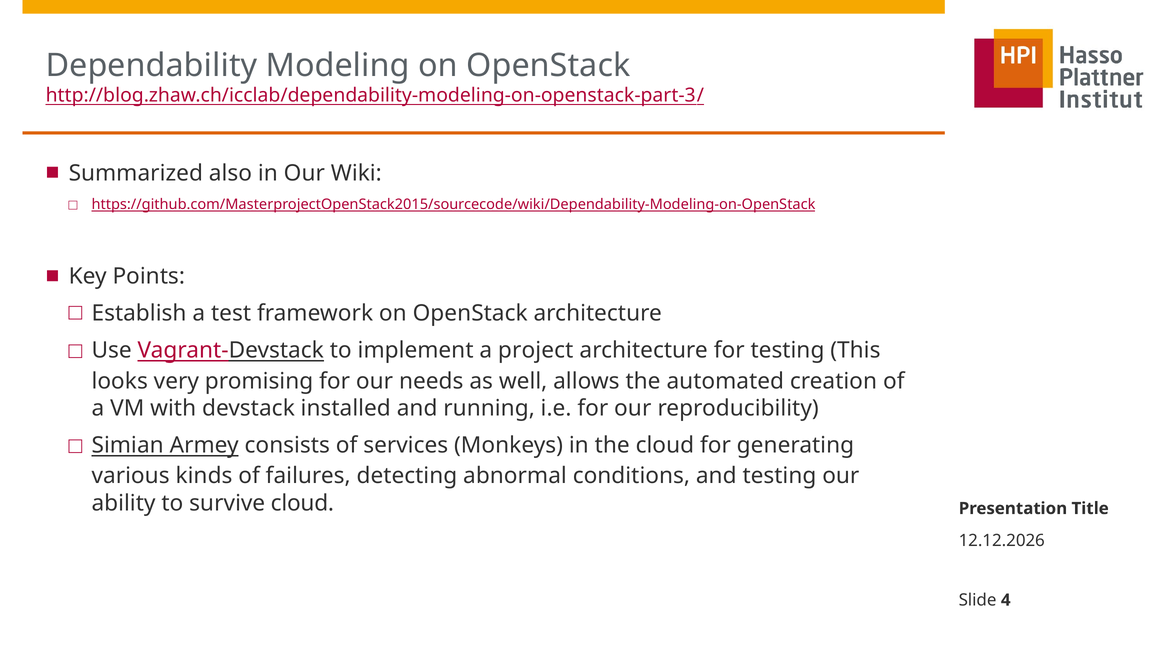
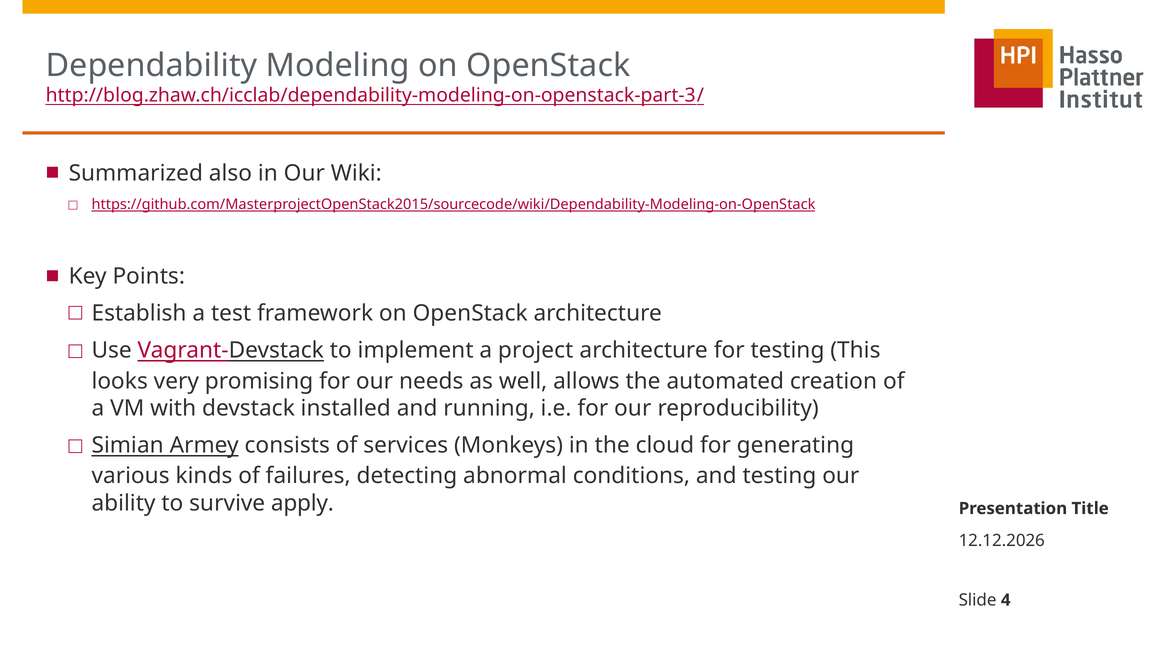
survive cloud: cloud -> apply
